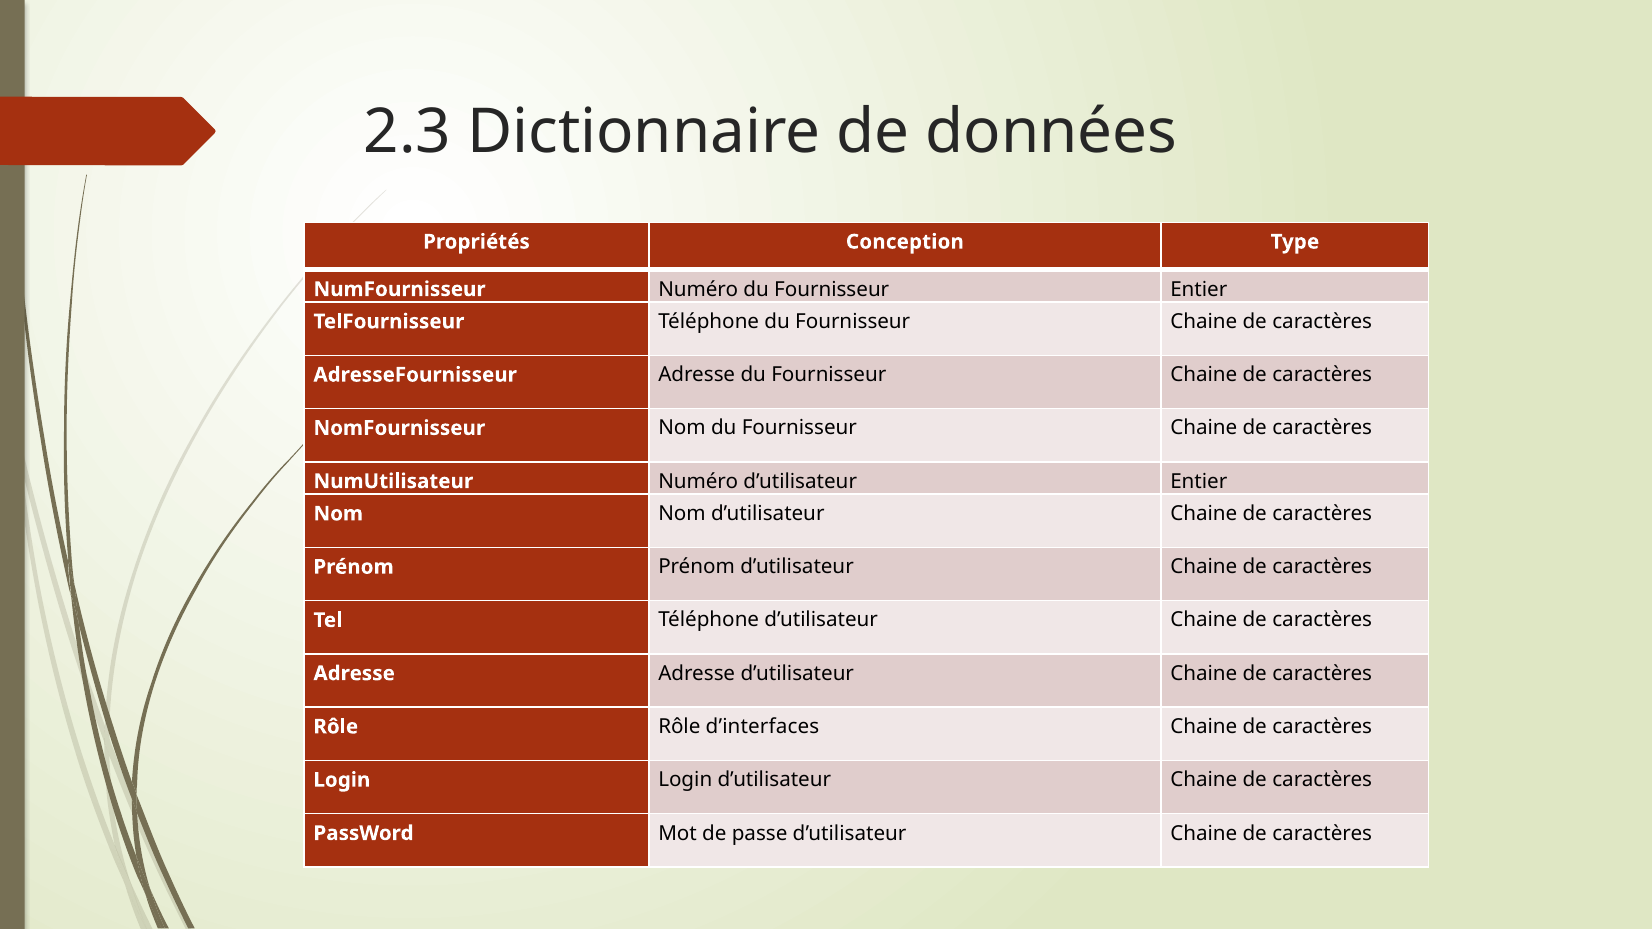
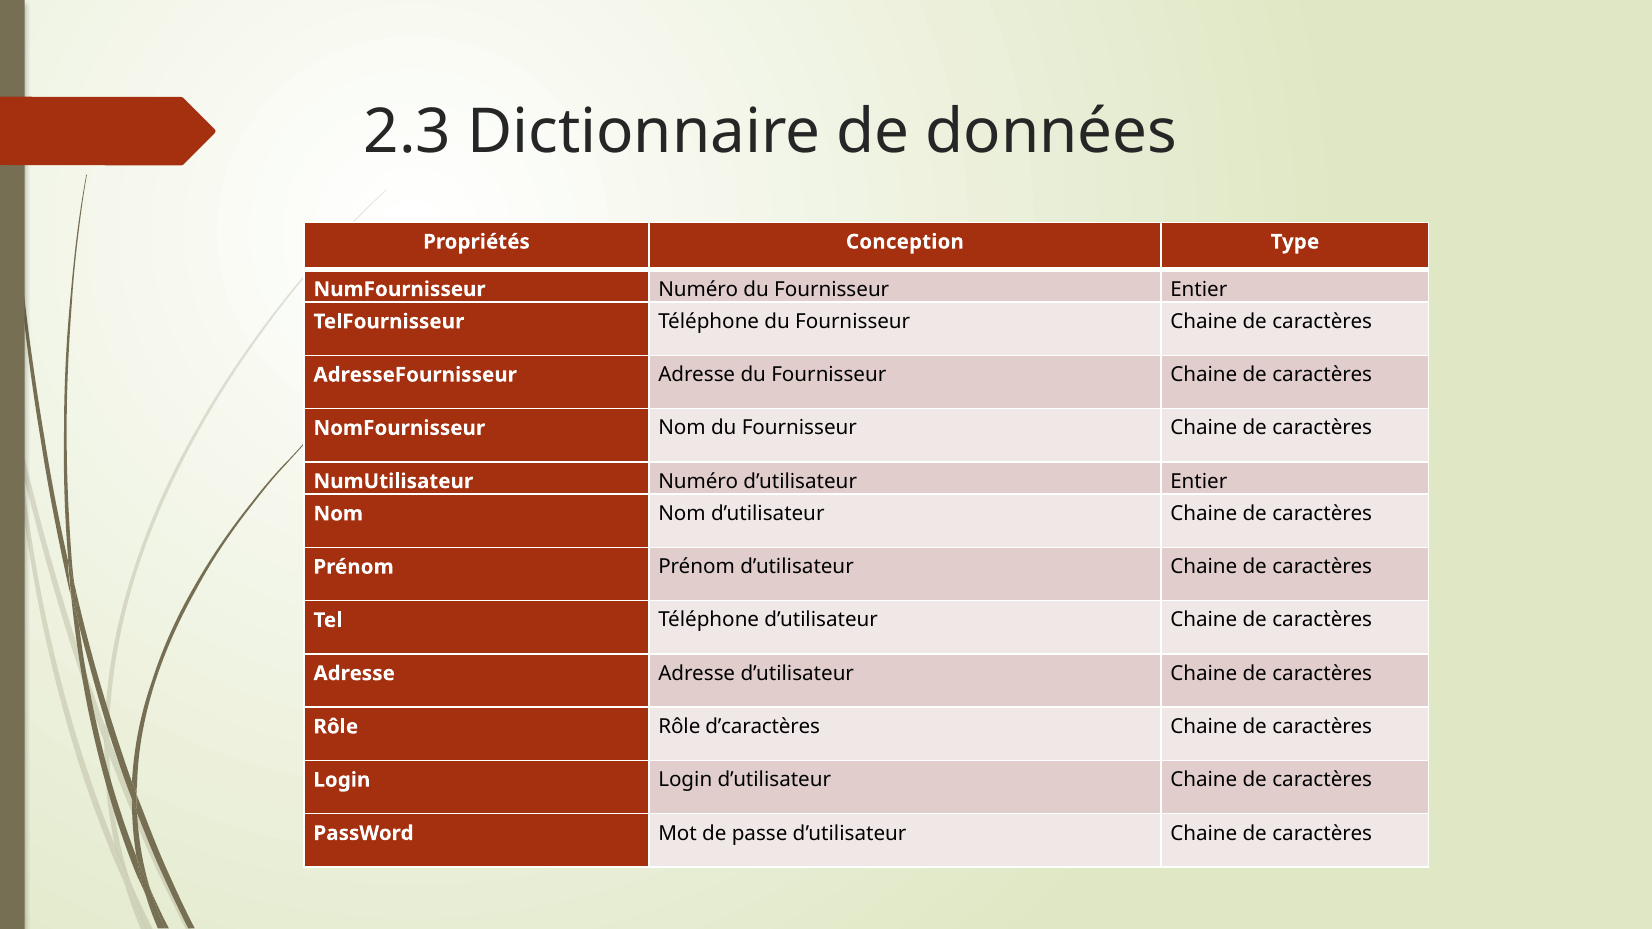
d’interfaces: d’interfaces -> d’caractères
